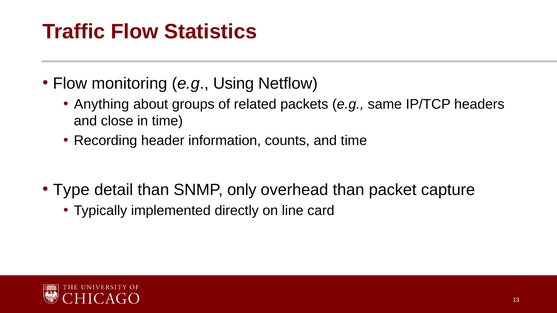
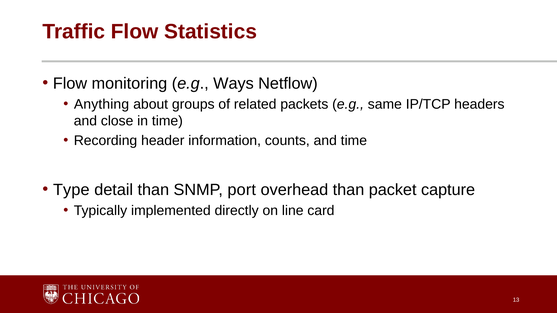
Using: Using -> Ways
only: only -> port
